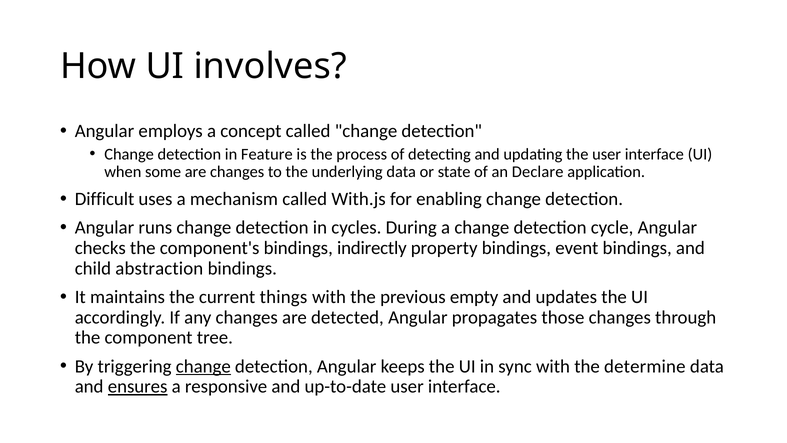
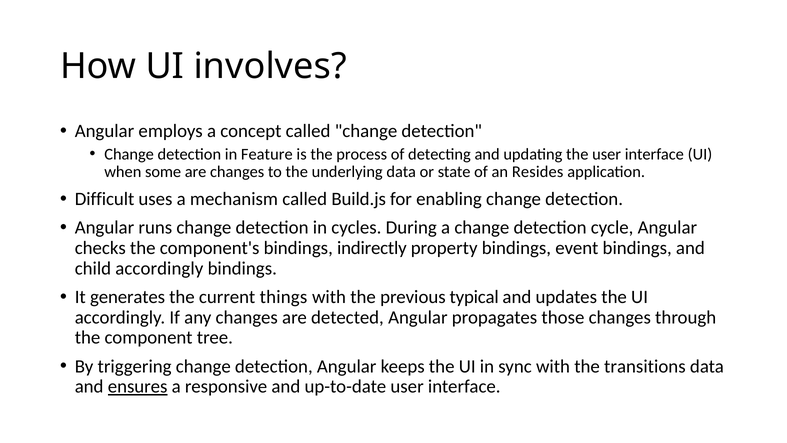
Declare: Declare -> Resides
With.js: With.js -> Build.js
child abstraction: abstraction -> accordingly
maintains: maintains -> generates
empty: empty -> typical
change at (203, 366) underline: present -> none
determine: determine -> transitions
